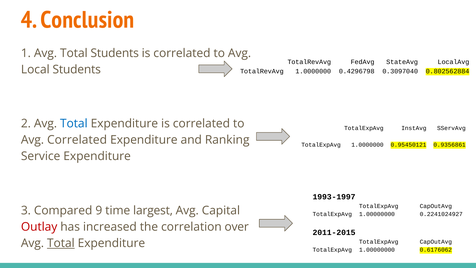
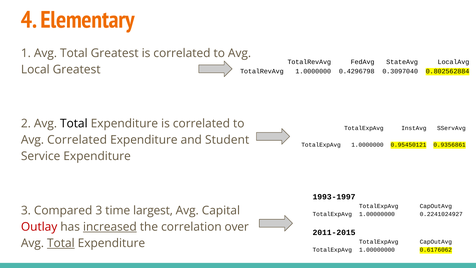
Conclusion: Conclusion -> Elementary
Total Students: Students -> Greatest
Local Students: Students -> Greatest
Total at (74, 123) colour: blue -> black
Ranking: Ranking -> Student
Compared 9: 9 -> 3
increased underline: none -> present
